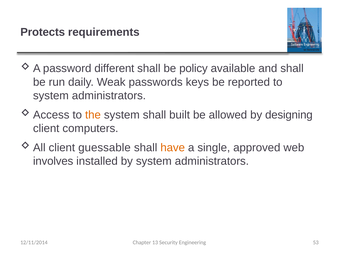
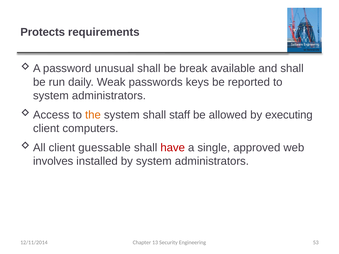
different: different -> unusual
policy: policy -> break
built: built -> staff
designing: designing -> executing
have colour: orange -> red
